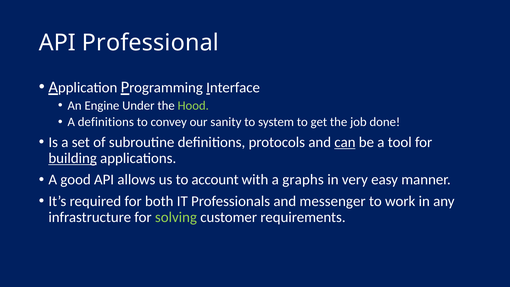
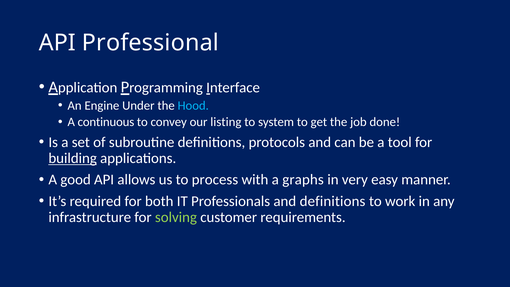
Hood colour: light green -> light blue
A definitions: definitions -> continuous
sanity: sanity -> listing
can underline: present -> none
account: account -> process
and messenger: messenger -> definitions
